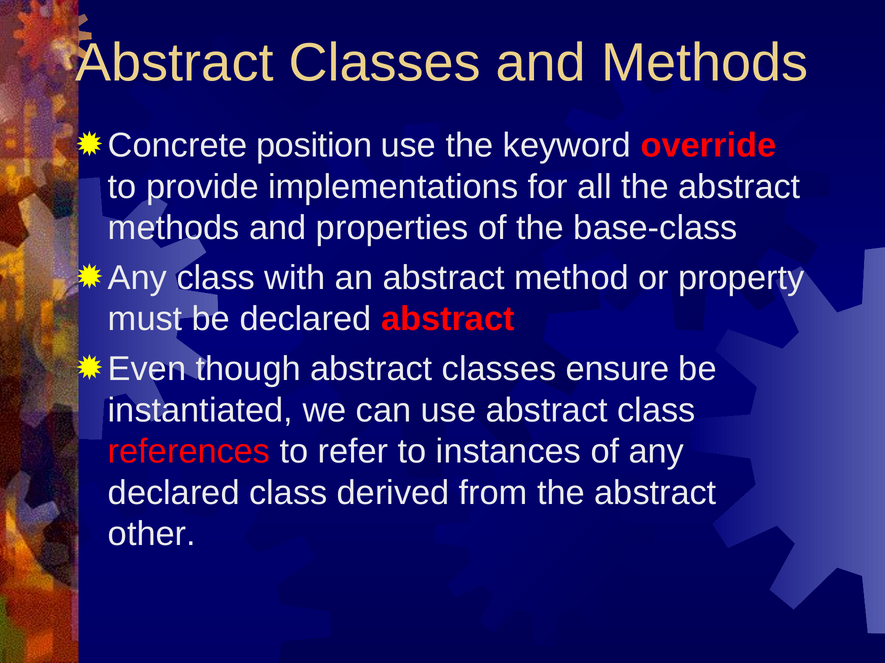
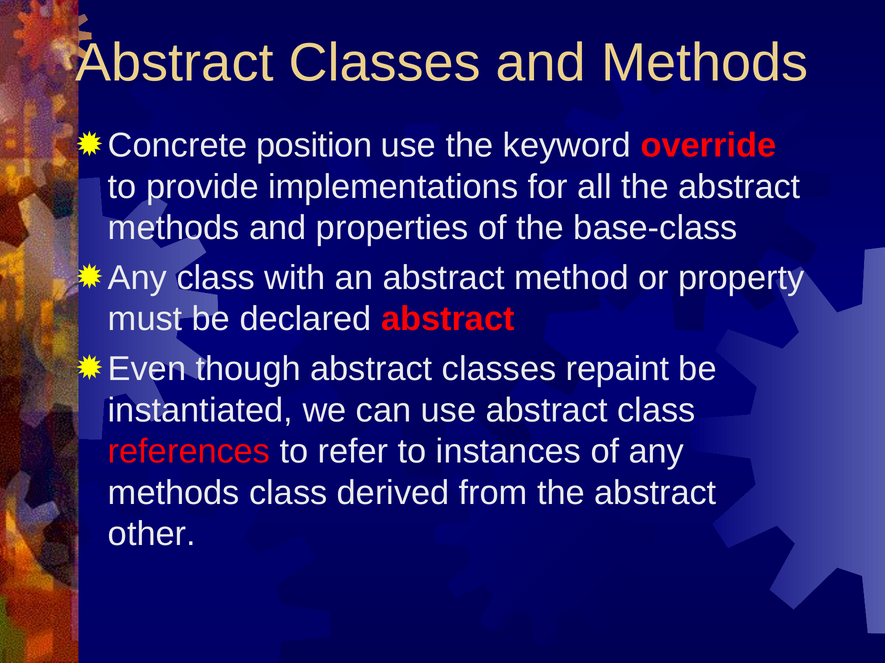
ensure: ensure -> repaint
declared at (174, 493): declared -> methods
